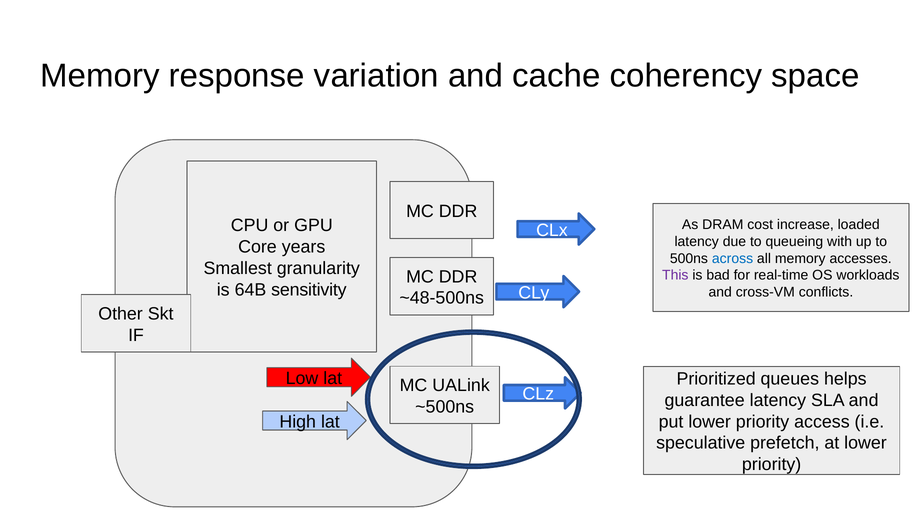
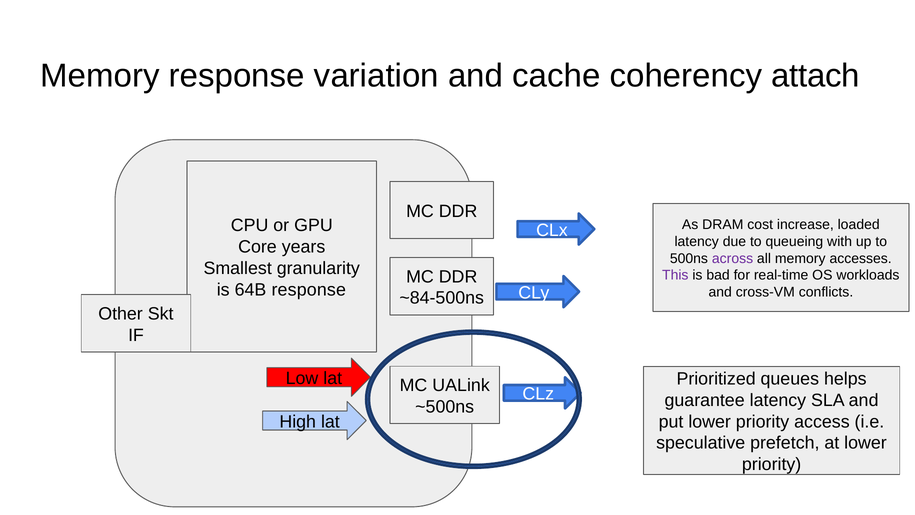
space: space -> attach
across colour: blue -> purple
64B sensitivity: sensitivity -> response
~48-500ns: ~48-500ns -> ~84-500ns
